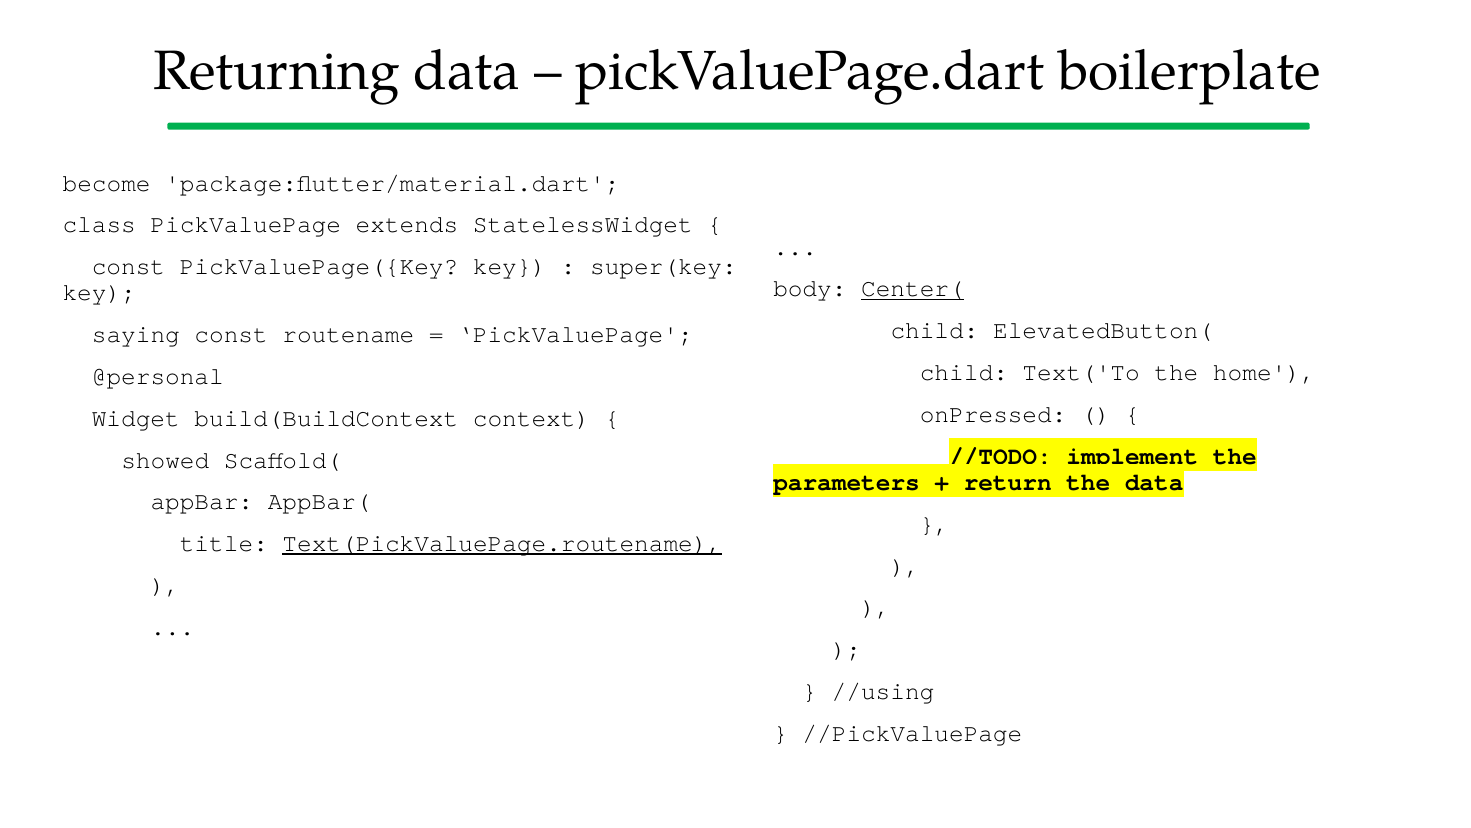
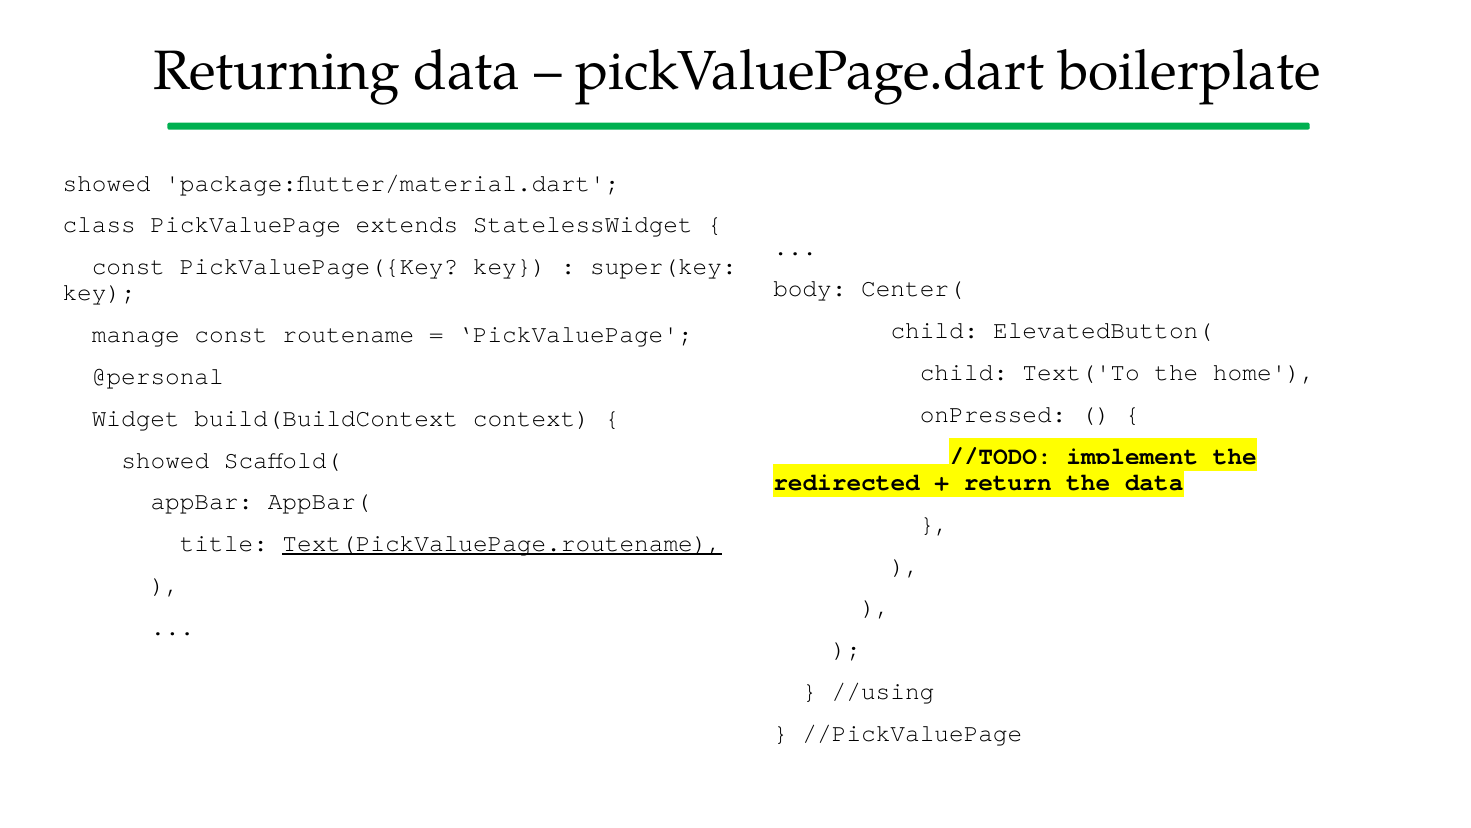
become at (107, 183): become -> showed
Center( underline: present -> none
saying: saying -> manage
parameters: parameters -> redirected
